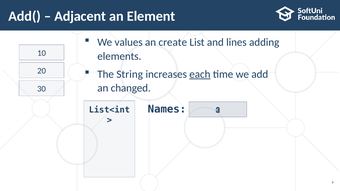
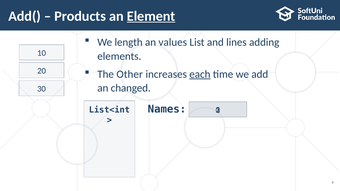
Adjacent: Adjacent -> Products
Element underline: none -> present
values: values -> length
create: create -> values
String: String -> Other
